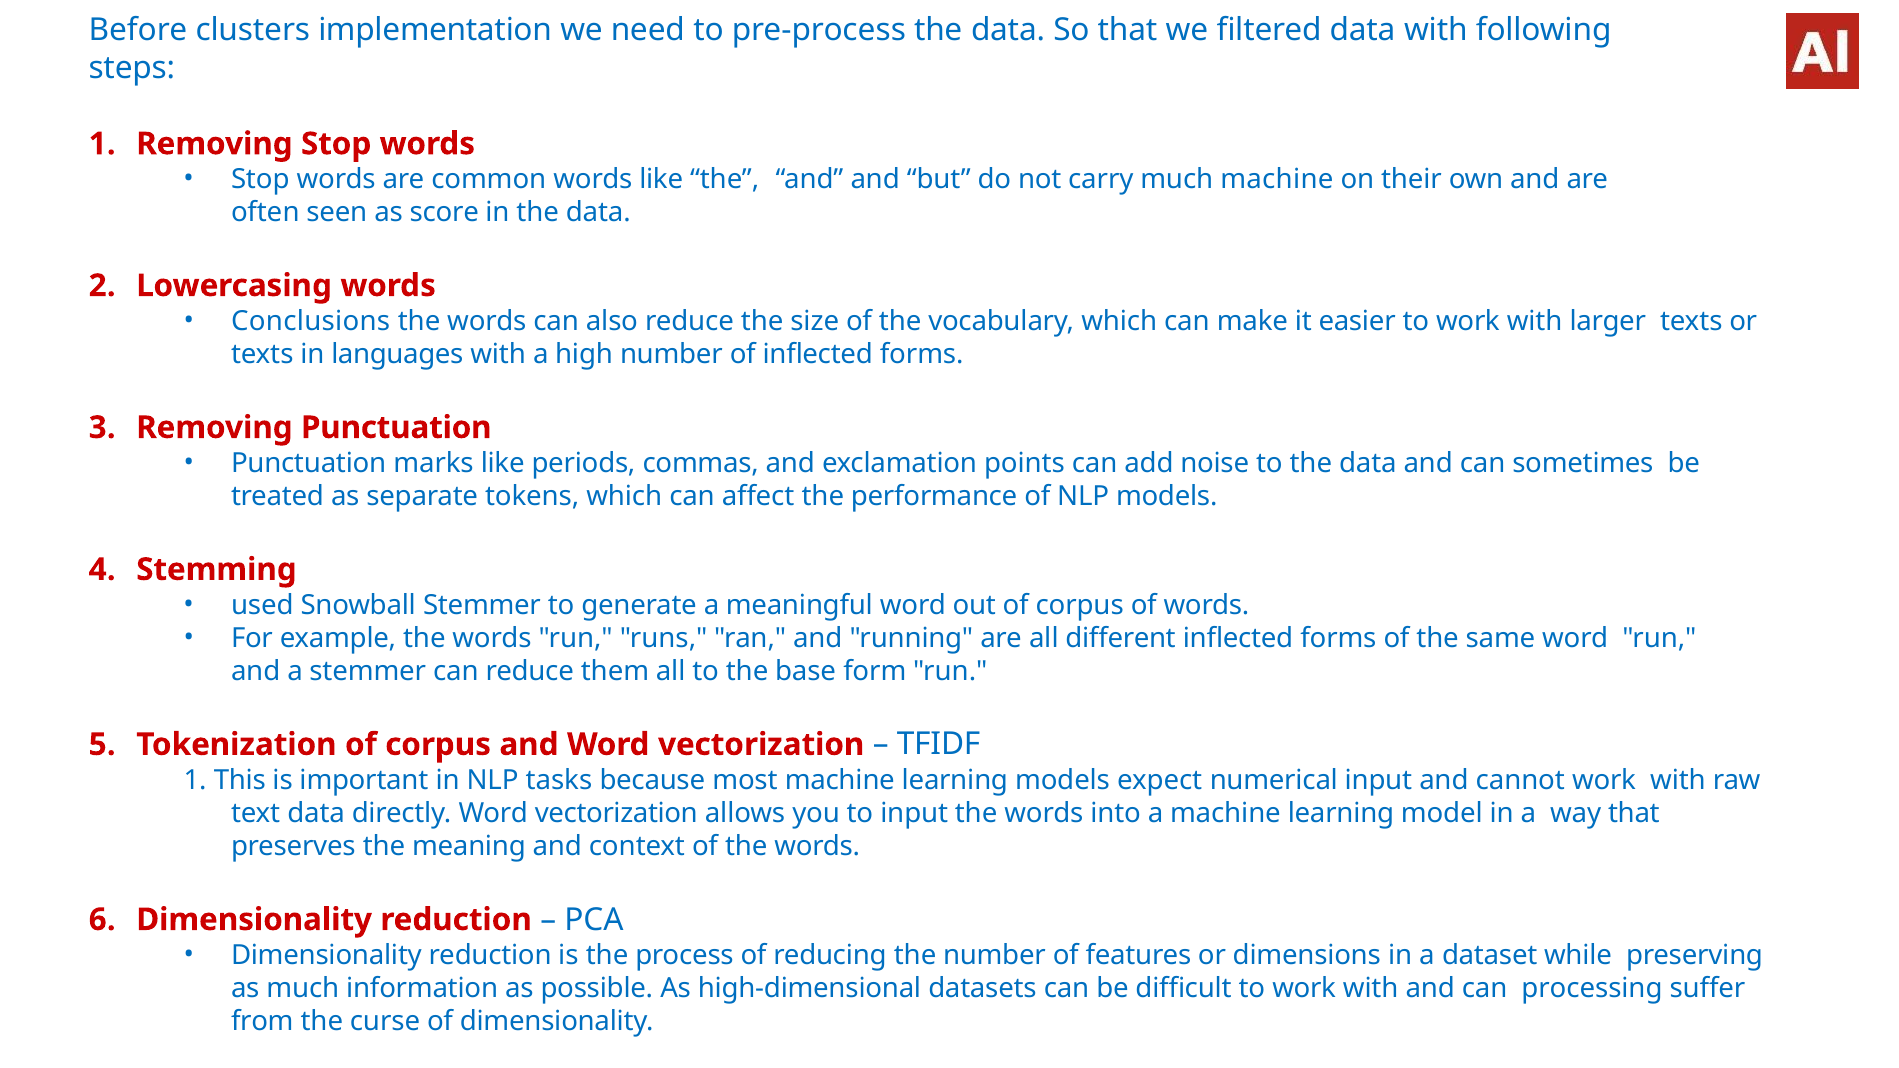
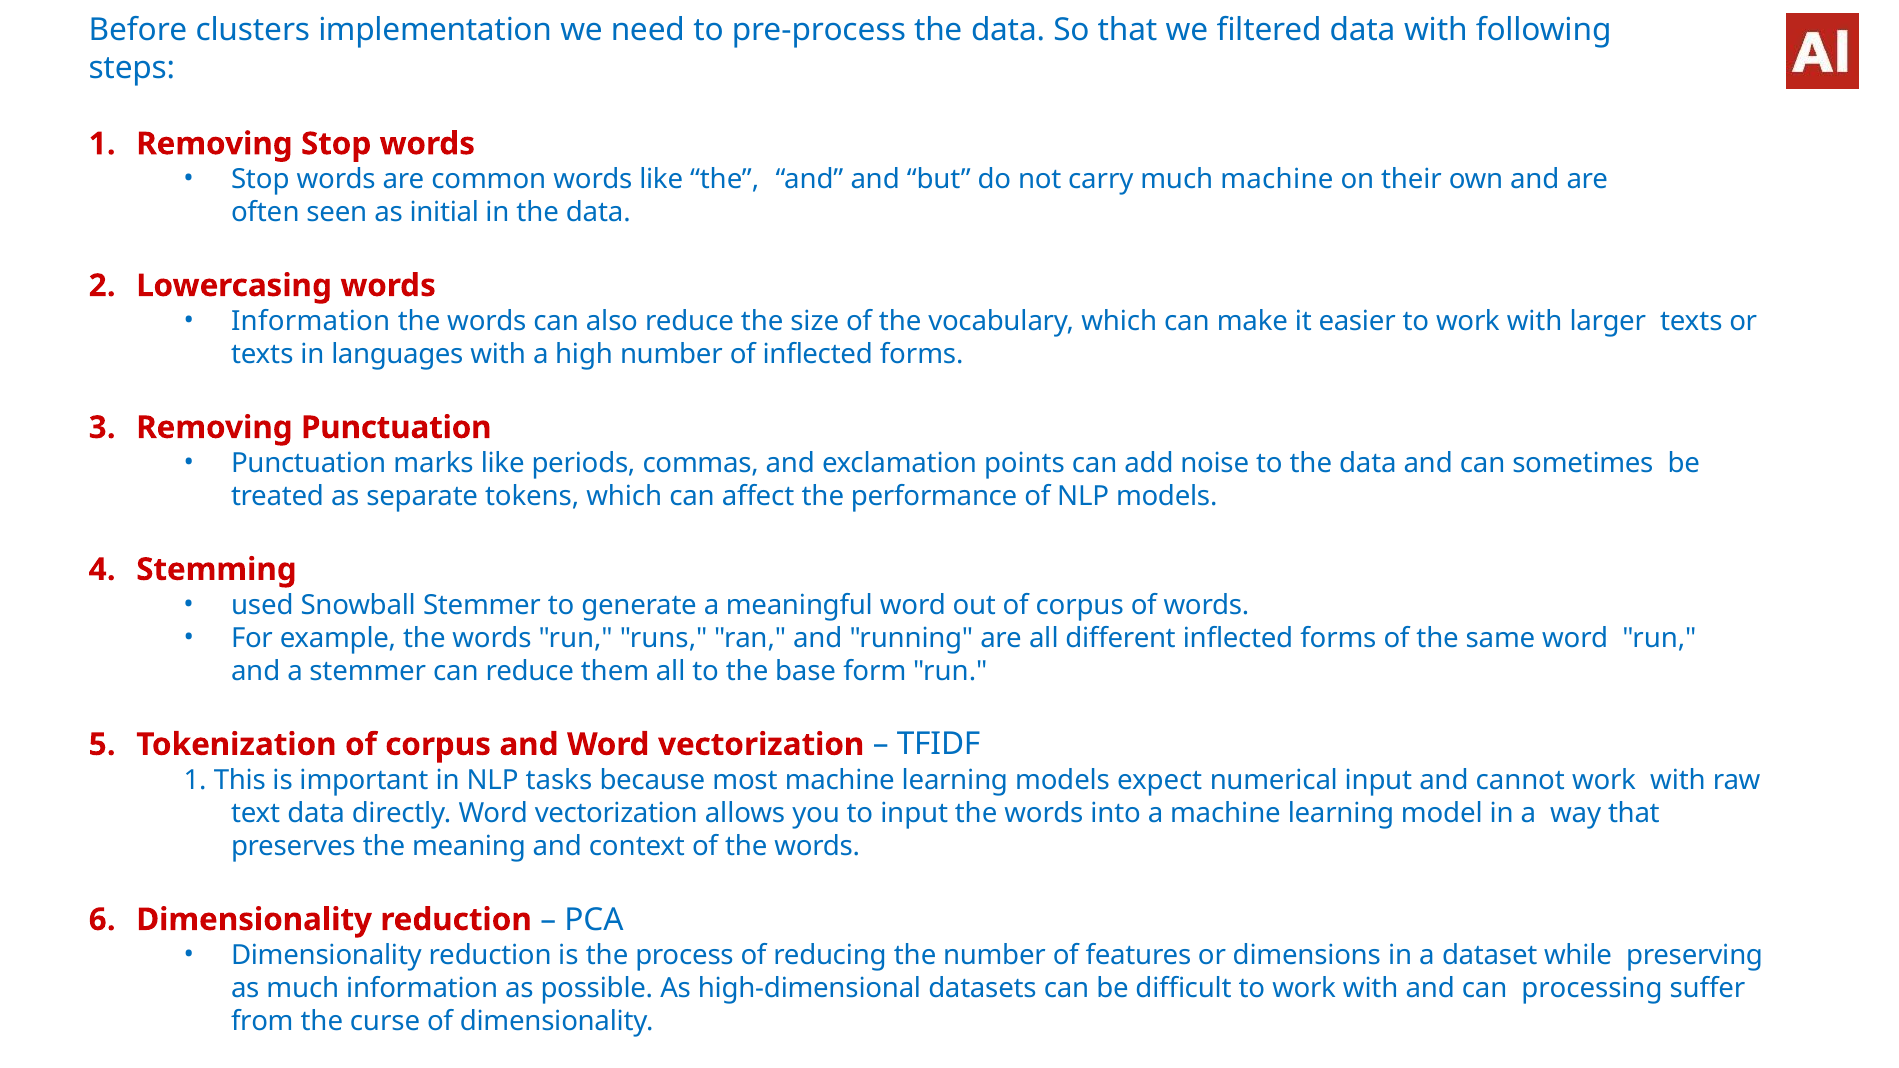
score: score -> initial
Conclusions at (311, 321): Conclusions -> Information
